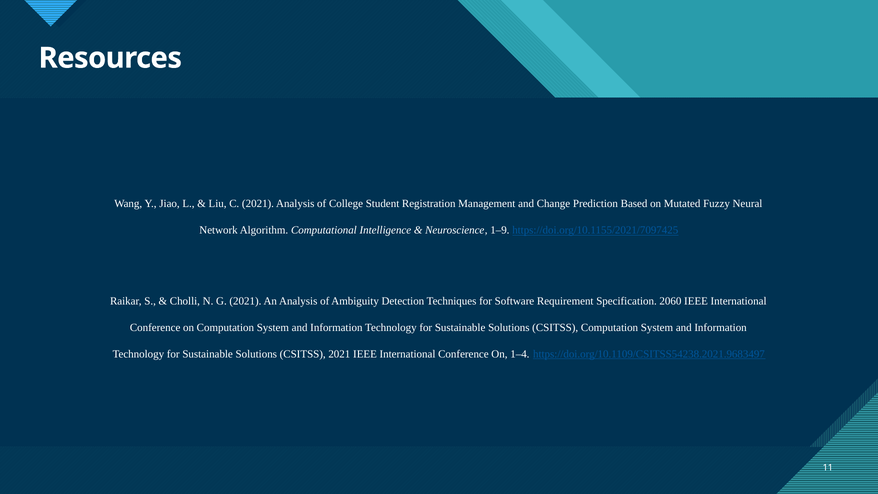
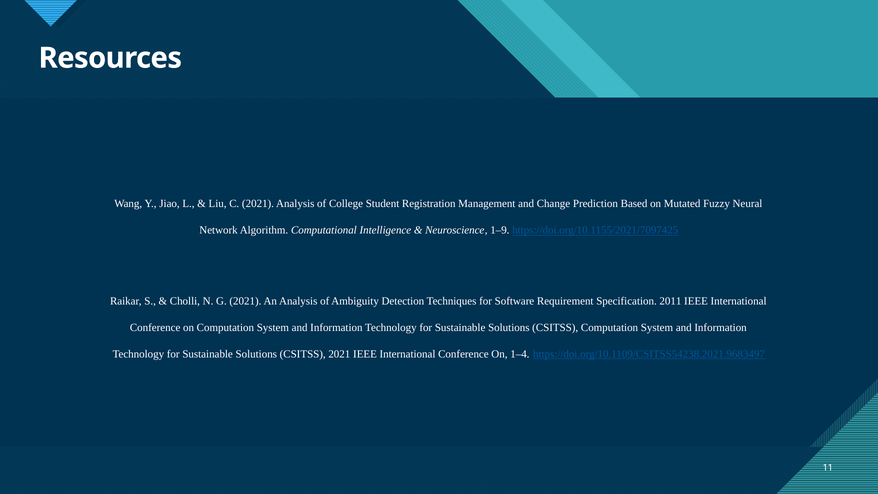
2060: 2060 -> 2011
